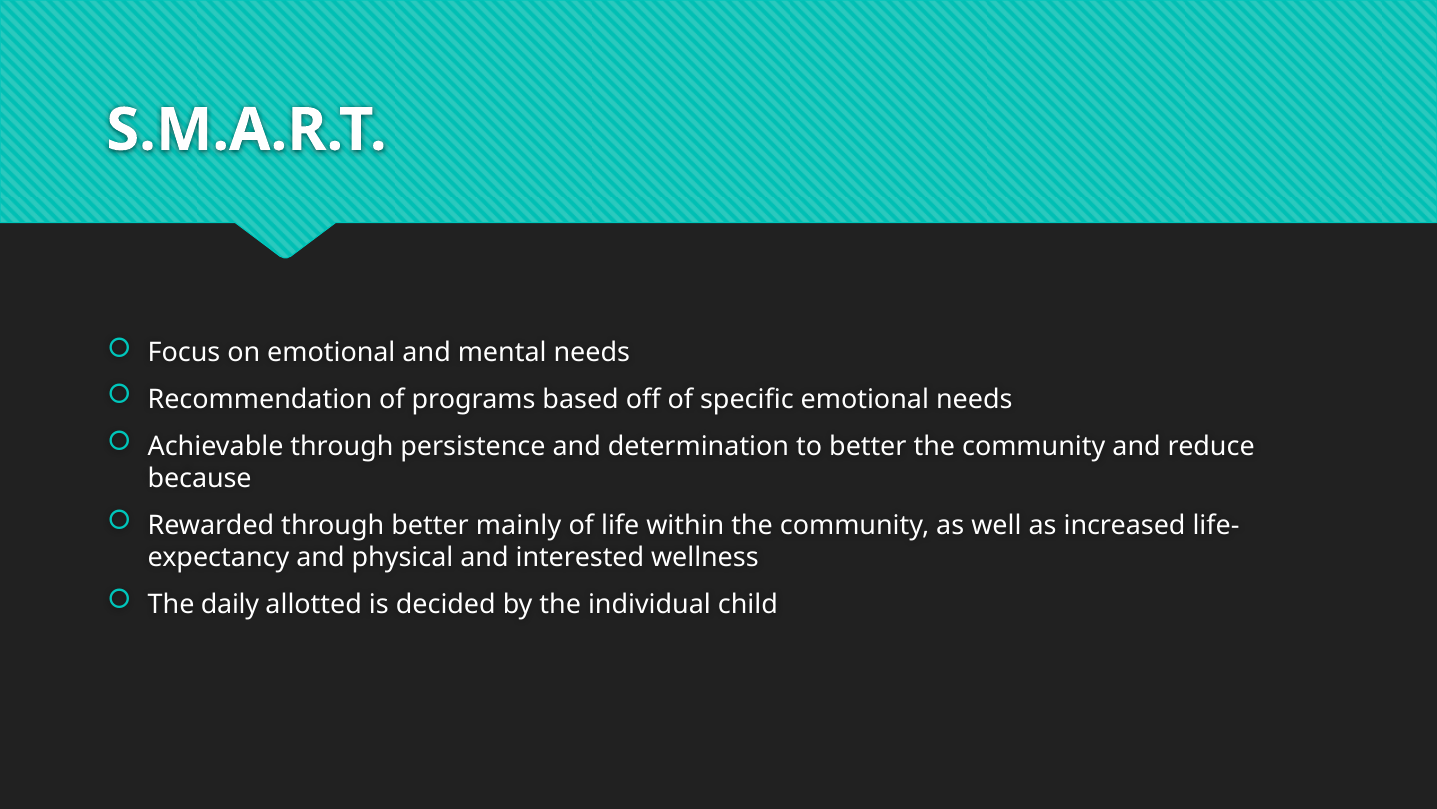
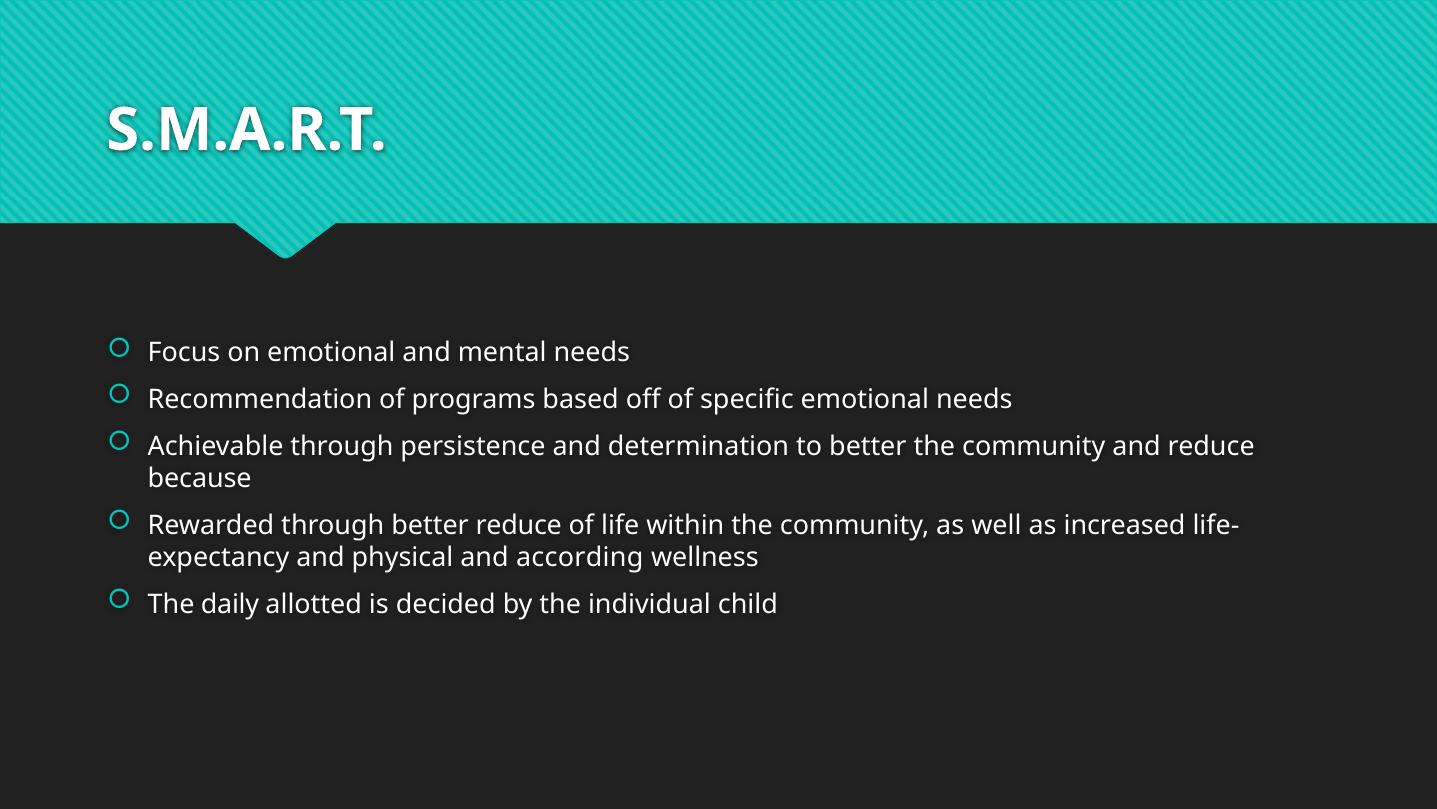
better mainly: mainly -> reduce
interested: interested -> according
